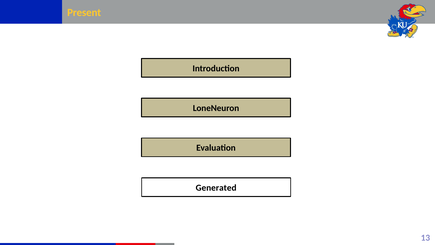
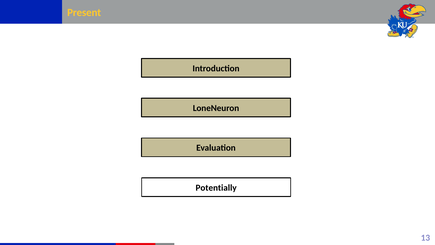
Generated: Generated -> Potentially
